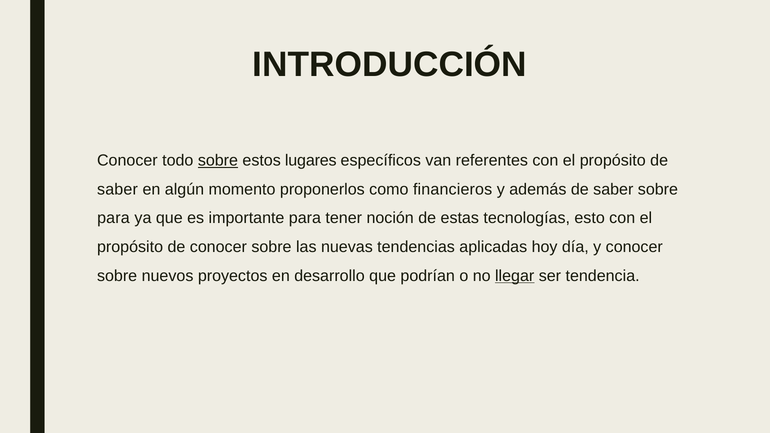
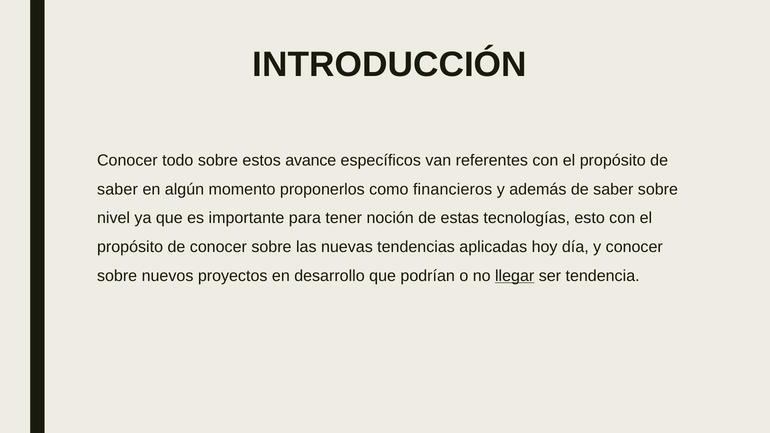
sobre at (218, 160) underline: present -> none
lugares: lugares -> avance
para at (113, 218): para -> nivel
